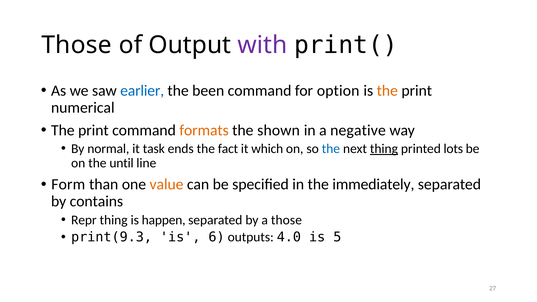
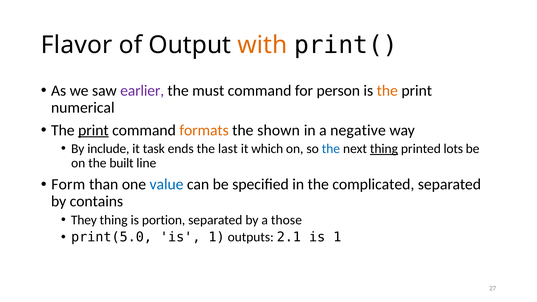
Those at (77, 45): Those -> Flavor
with colour: purple -> orange
earlier colour: blue -> purple
been: been -> must
option: option -> person
print at (93, 130) underline: none -> present
normal: normal -> include
fact: fact -> last
until: until -> built
value colour: orange -> blue
immediately: immediately -> complicated
Repr: Repr -> They
happen: happen -> portion
print(9.3: print(9.3 -> print(5.0
6 at (217, 237): 6 -> 1
4.0: 4.0 -> 2.1
5 at (337, 237): 5 -> 1
